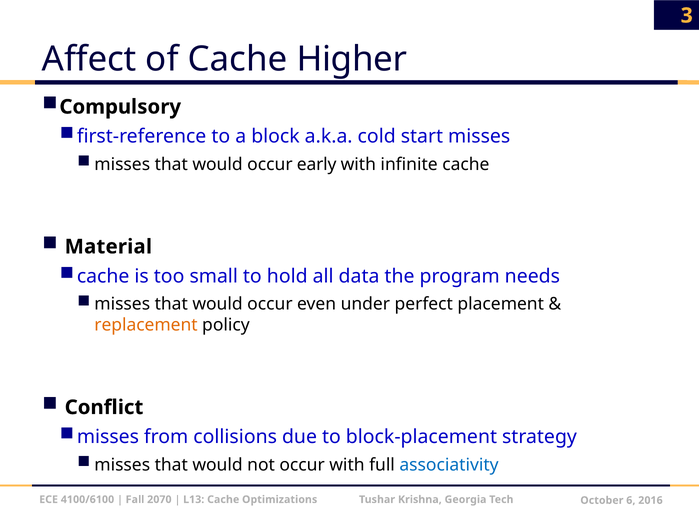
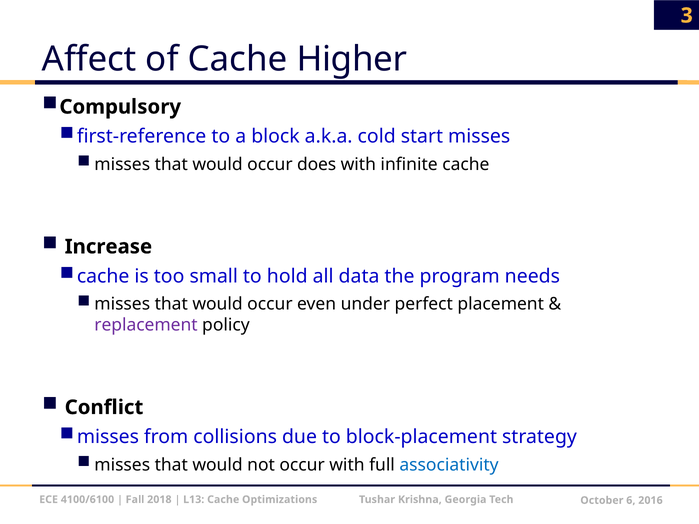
early: early -> does
Material: Material -> Increase
replacement colour: orange -> purple
2070: 2070 -> 2018
